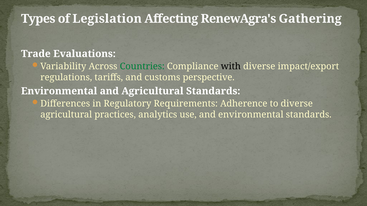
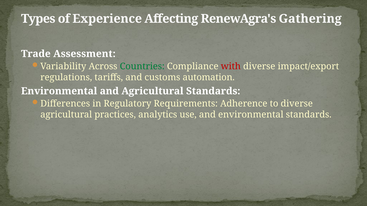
Legislation: Legislation -> Experience
Evaluations: Evaluations -> Assessment
with colour: black -> red
perspective: perspective -> automation
